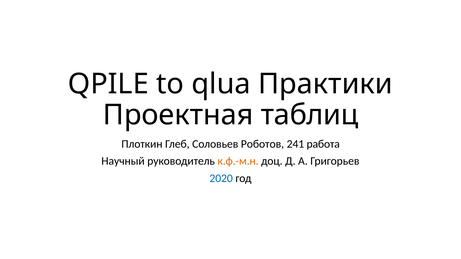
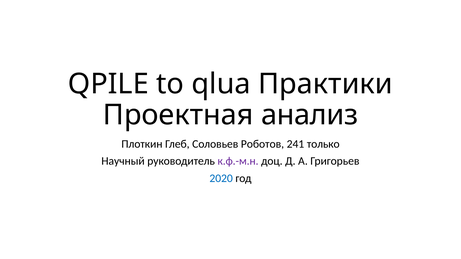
таблиц: таблиц -> анализ
работа: работа -> только
к.ф.-м.н colour: orange -> purple
